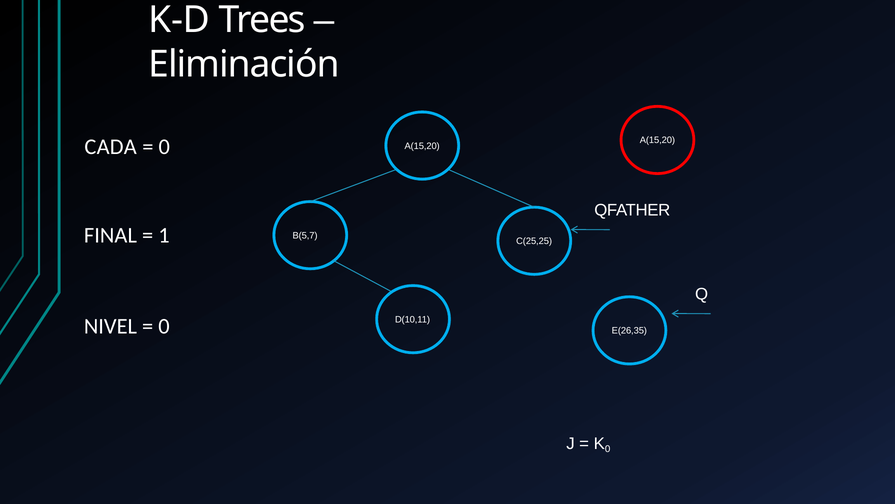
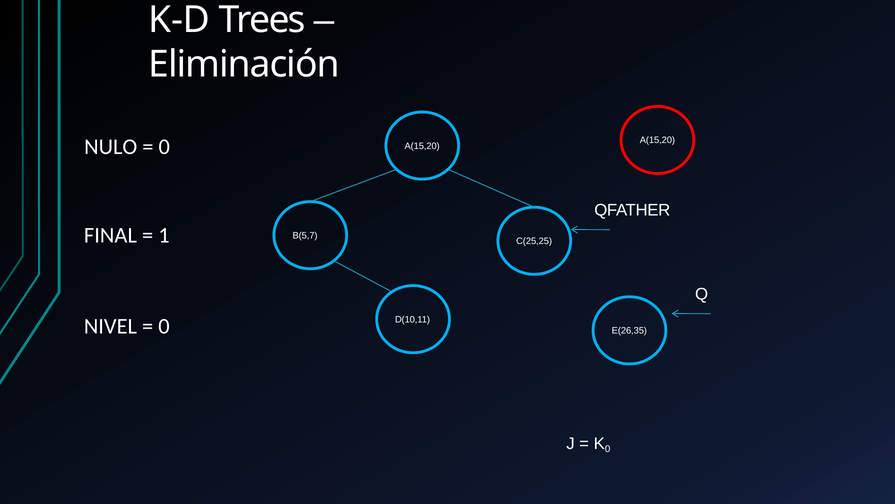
CADA: CADA -> NULO
